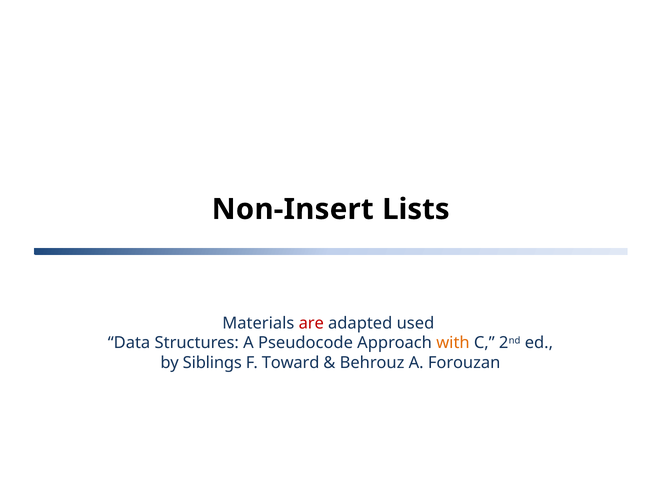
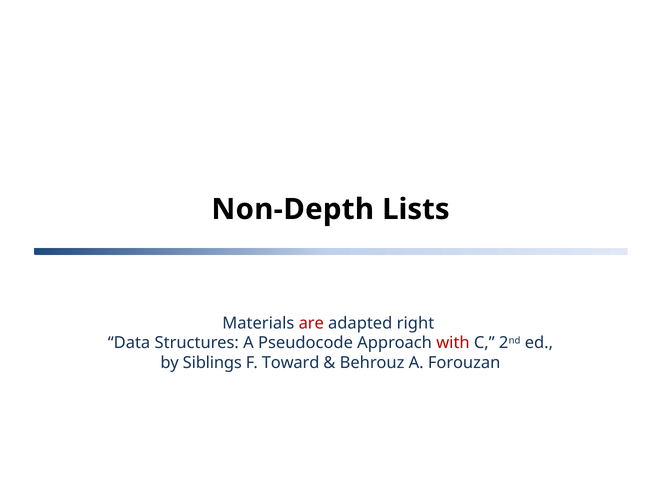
Non-Insert: Non-Insert -> Non-Depth
used: used -> right
with colour: orange -> red
